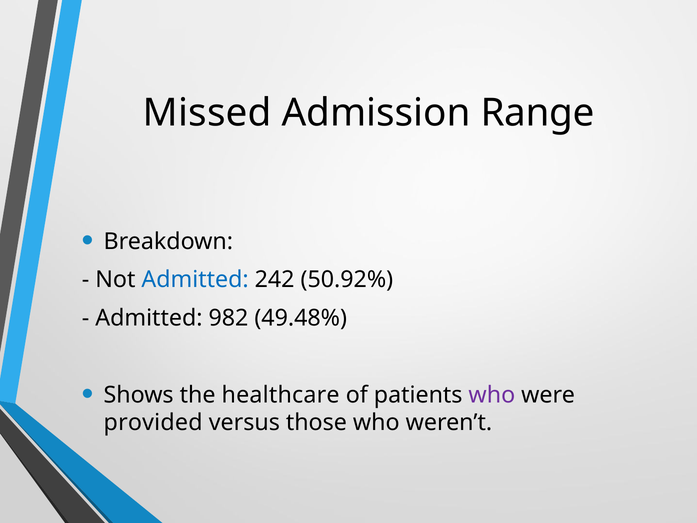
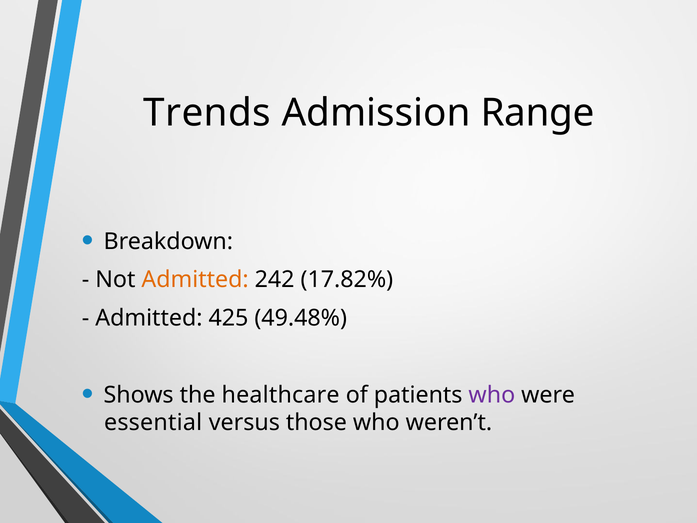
Missed: Missed -> Trends
Admitted at (195, 280) colour: blue -> orange
50.92%: 50.92% -> 17.82%
982: 982 -> 425
provided: provided -> essential
